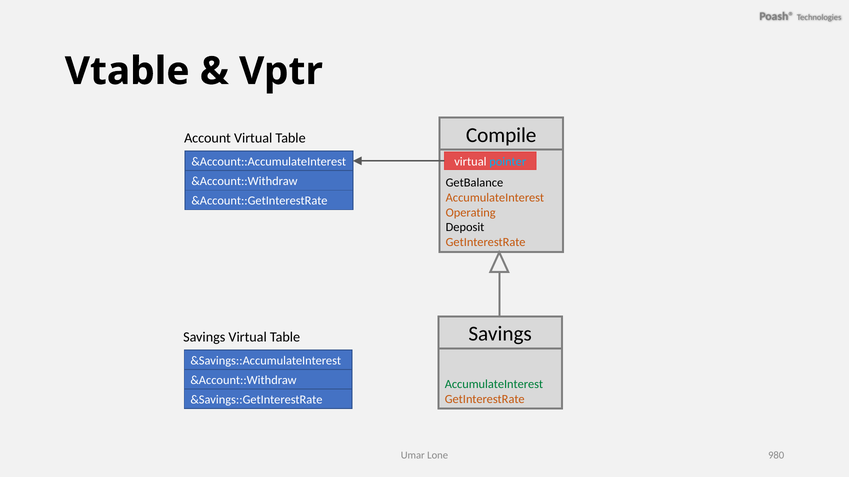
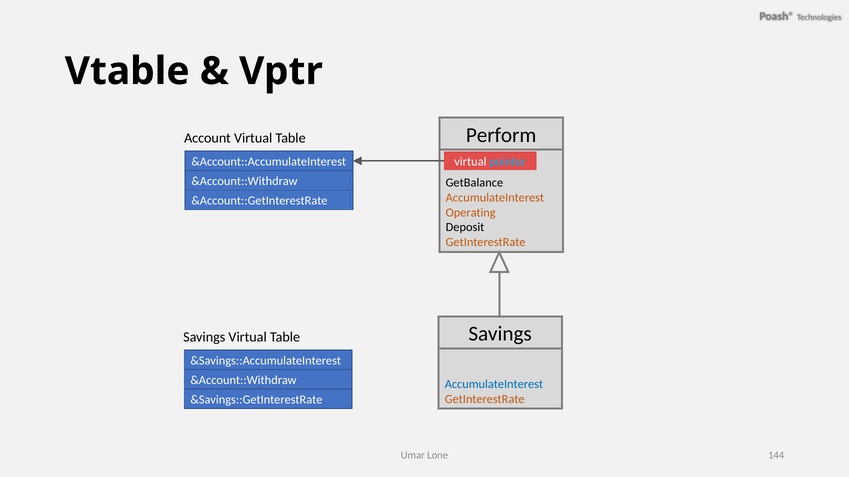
Compile: Compile -> Perform
AccumulateInterest at (494, 385) colour: green -> blue
980: 980 -> 144
